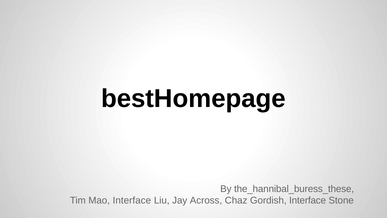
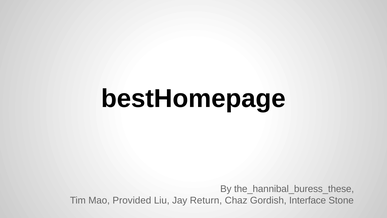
Mao Interface: Interface -> Provided
Across: Across -> Return
